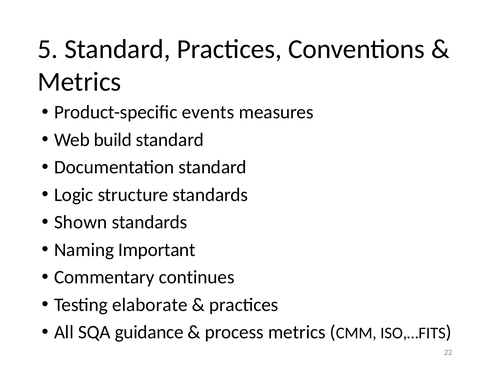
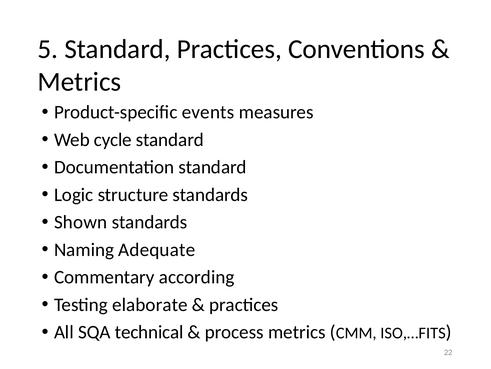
build: build -> cycle
Important: Important -> Adequate
continues: continues -> according
guidance: guidance -> technical
